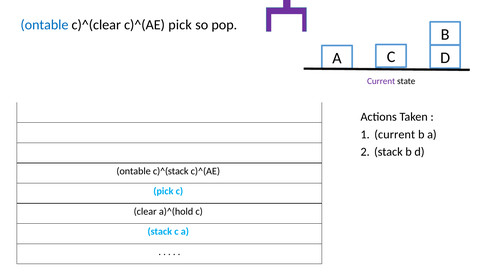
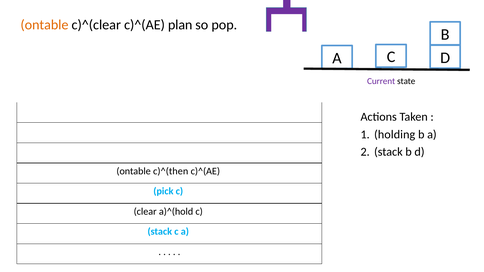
ontable at (44, 25) colour: blue -> orange
c)^(clear c)^(AE pick: pick -> plan
current at (395, 135): current -> holding
c)^(stack: c)^(stack -> c)^(then
